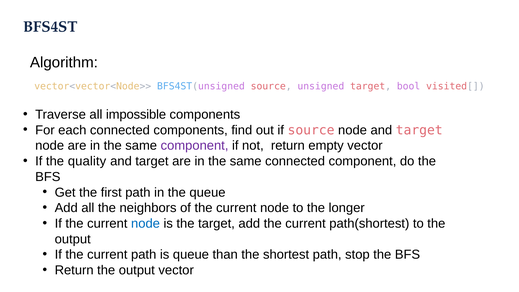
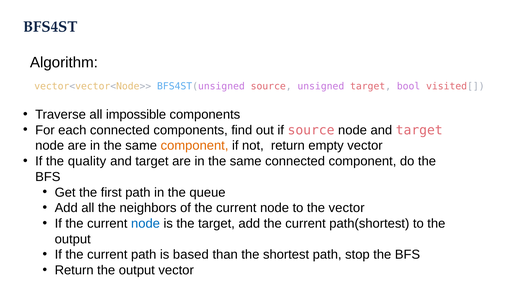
component at (195, 146) colour: purple -> orange
the longer: longer -> vector
is queue: queue -> based
